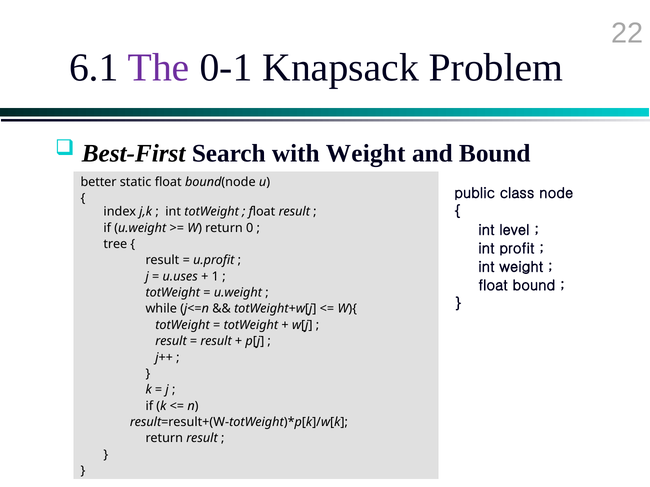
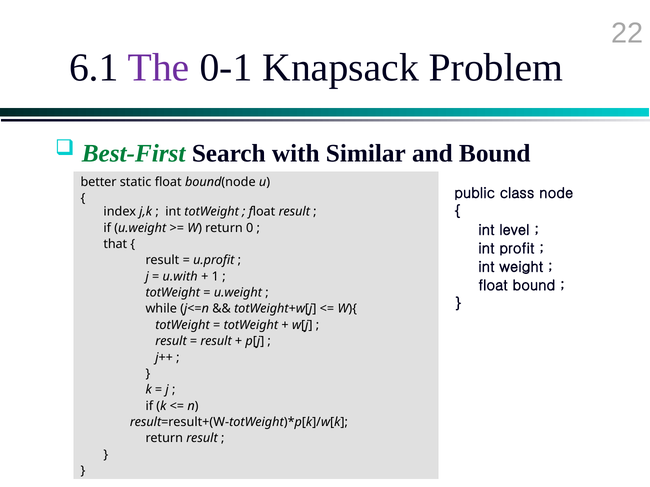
Best-First colour: black -> green
with Weight: Weight -> Similar
tree: tree -> that
u.uses: u.uses -> u.with
